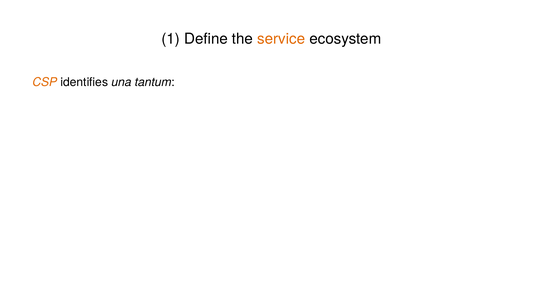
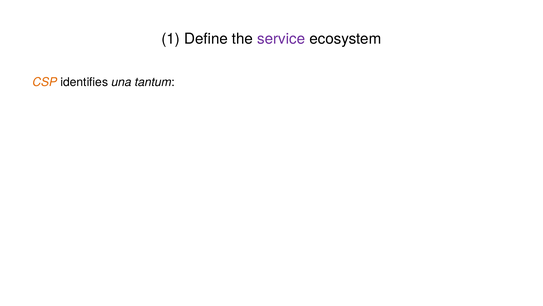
service colour: orange -> purple
